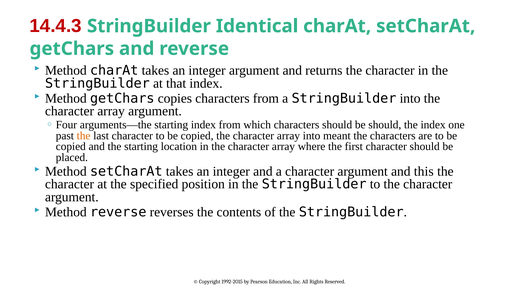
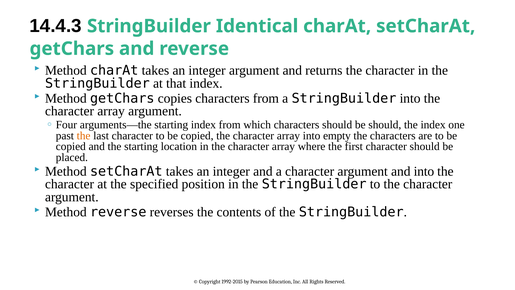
14.4.3 colour: red -> black
meant: meant -> empty
and this: this -> into
